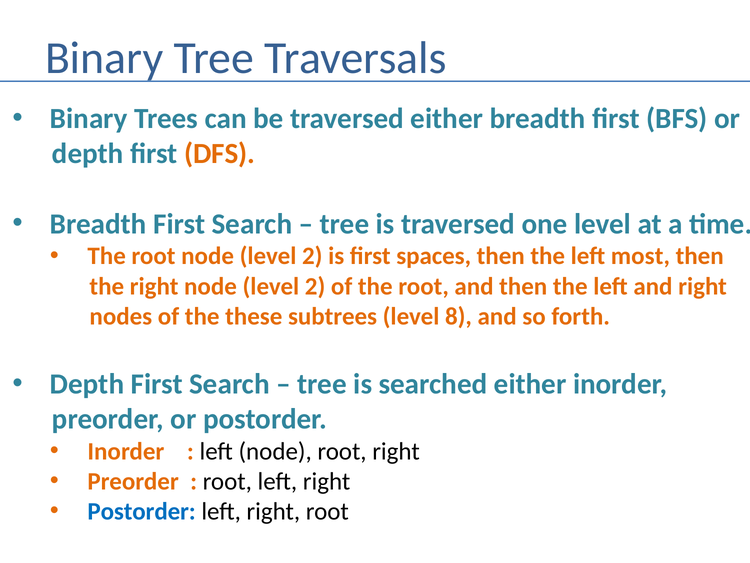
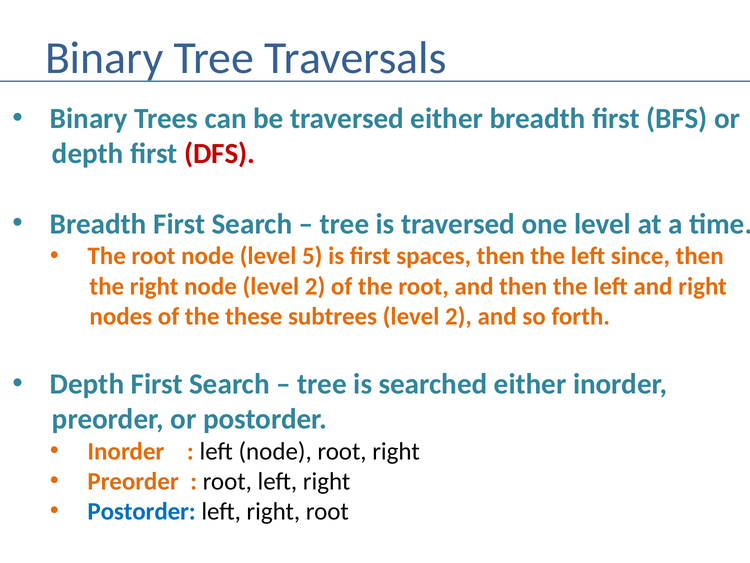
DFS colour: orange -> red
root node level 2: 2 -> 5
most: most -> since
subtrees level 8: 8 -> 2
